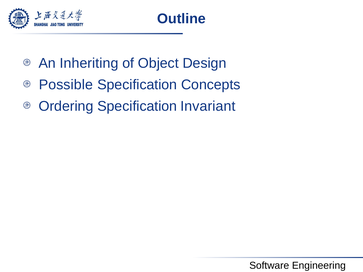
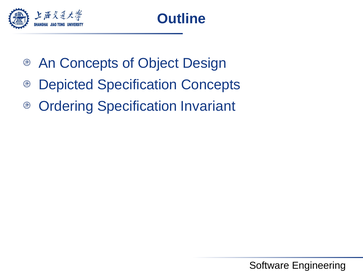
An Inheriting: Inheriting -> Concepts
Possible: Possible -> Depicted
